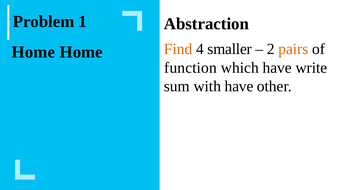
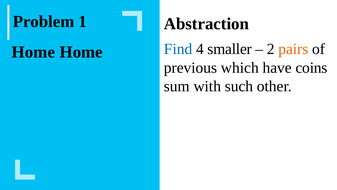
Find colour: orange -> blue
function: function -> previous
write: write -> coins
with have: have -> such
